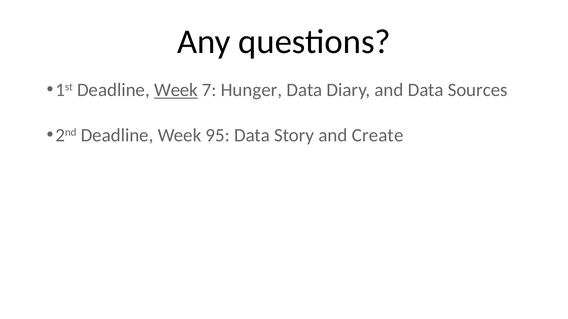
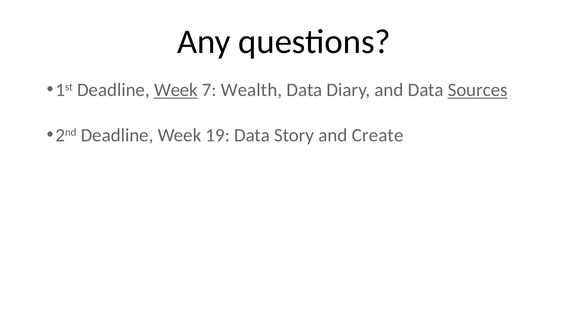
Hunger: Hunger -> Wealth
Sources underline: none -> present
95: 95 -> 19
